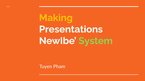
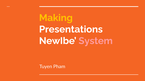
System colour: light green -> pink
